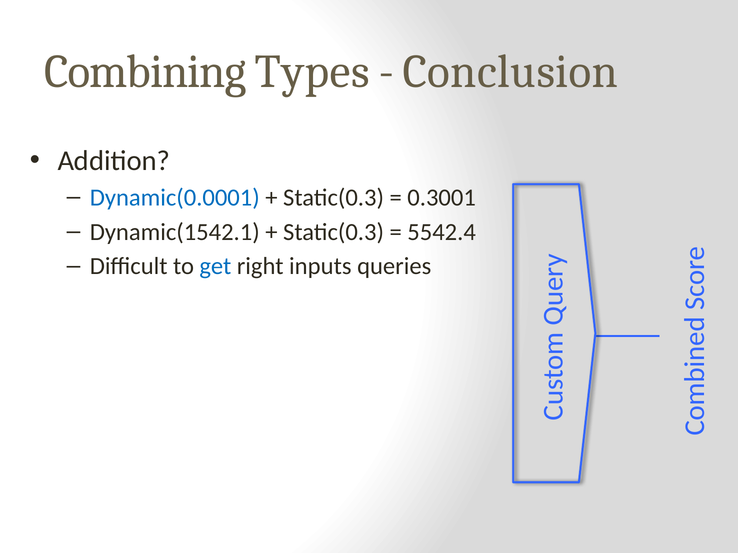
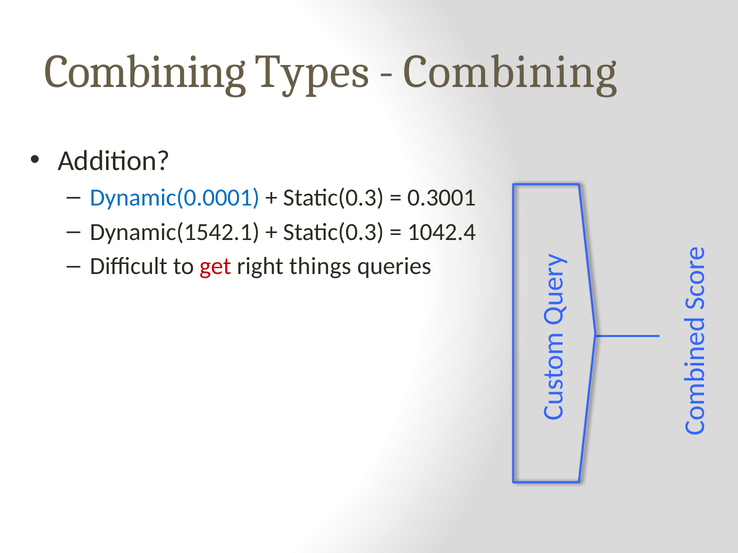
Conclusion at (510, 72): Conclusion -> Combining
5542.4: 5542.4 -> 1042.4
get colour: blue -> red
inputs: inputs -> things
